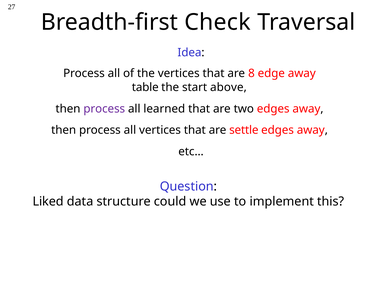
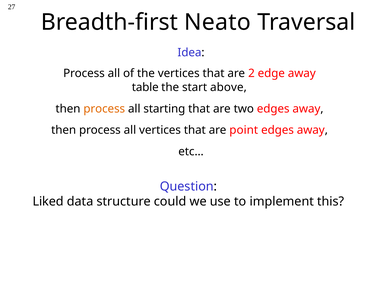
Check: Check -> Neato
8: 8 -> 2
process at (104, 109) colour: purple -> orange
learned: learned -> starting
settle: settle -> point
